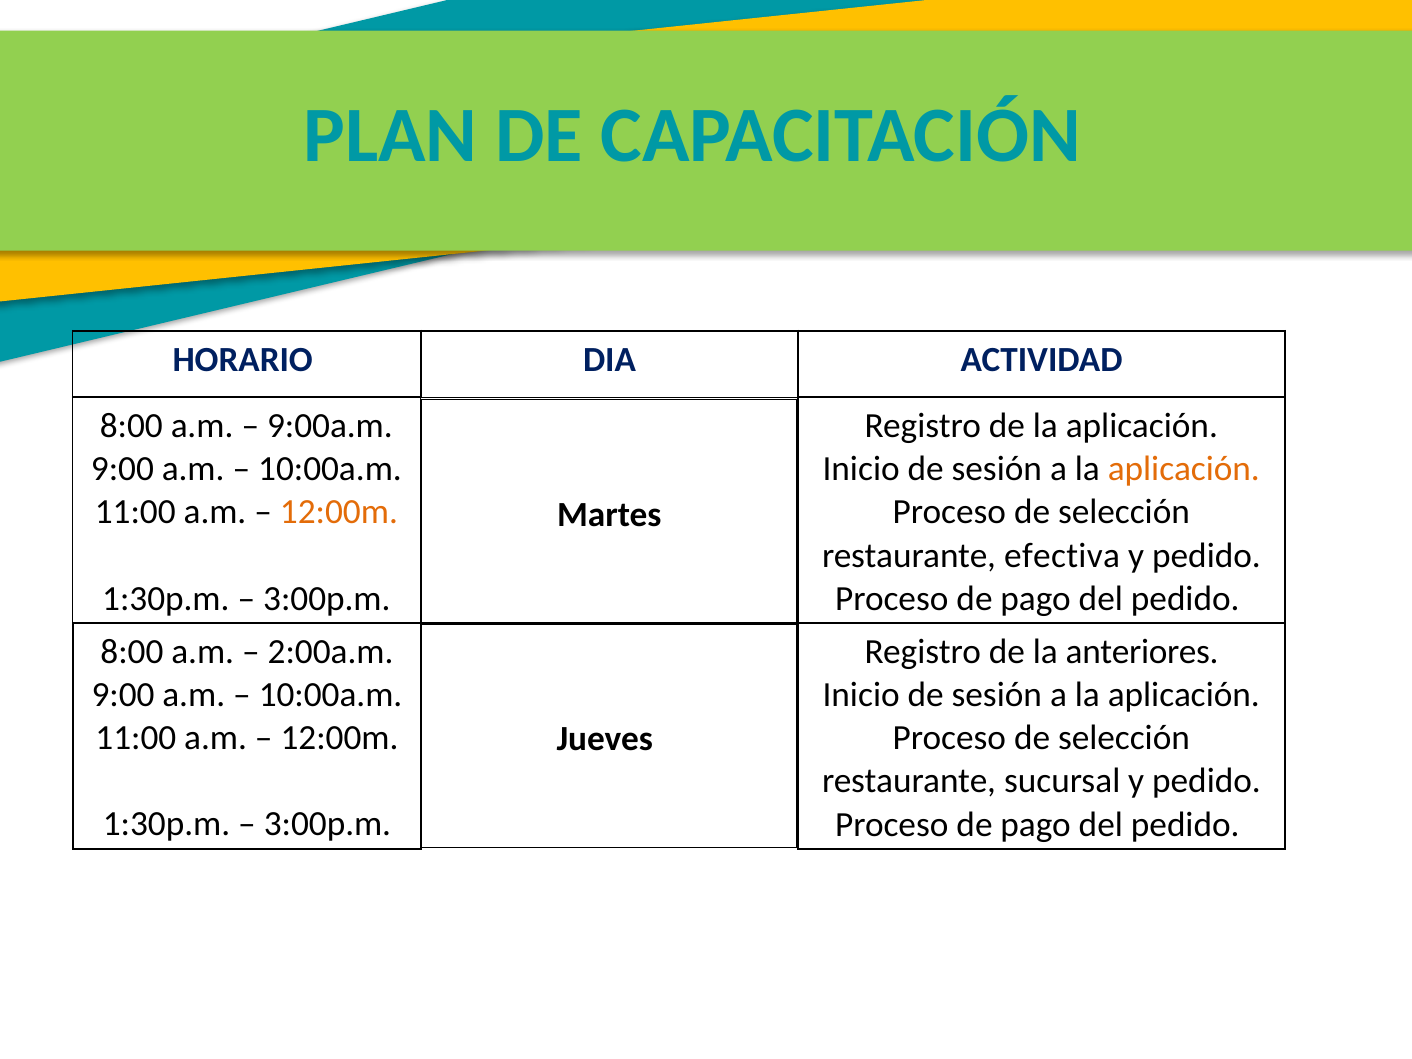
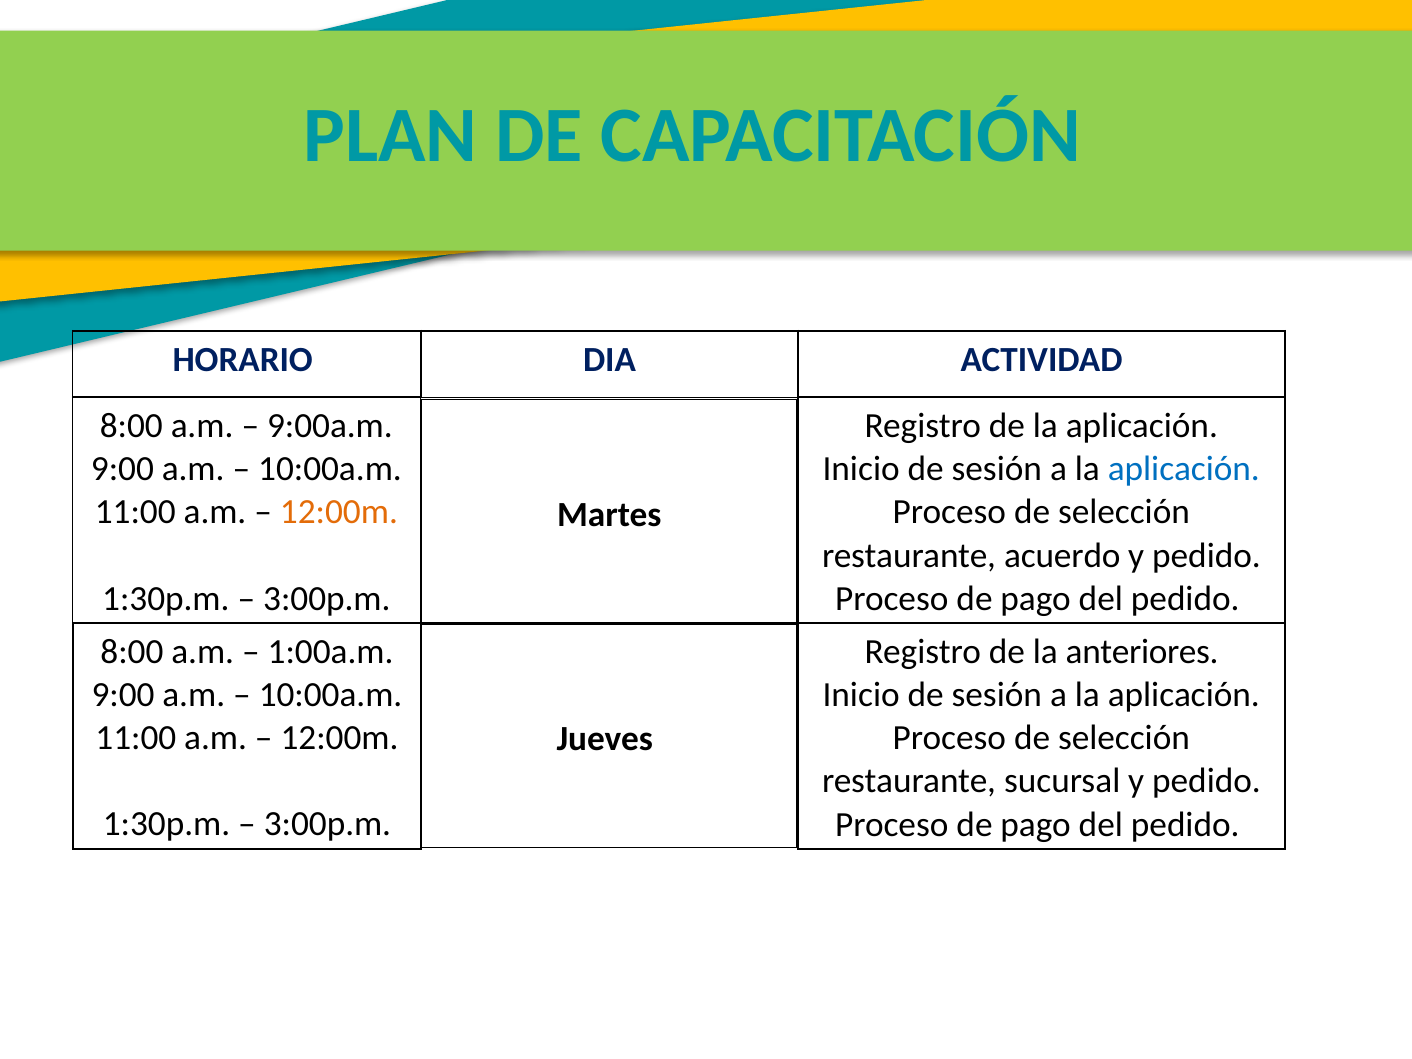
aplicación at (1184, 469) colour: orange -> blue
efectiva: efectiva -> acuerdo
2:00a.m: 2:00a.m -> 1:00a.m
